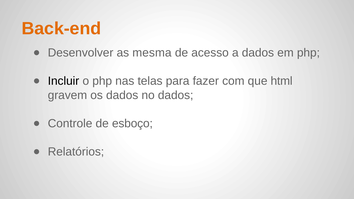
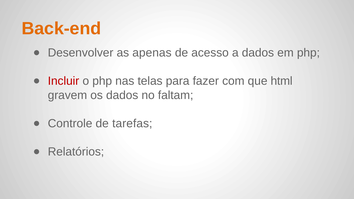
mesma: mesma -> apenas
Incluir colour: black -> red
no dados: dados -> faltam
esboço: esboço -> tarefas
